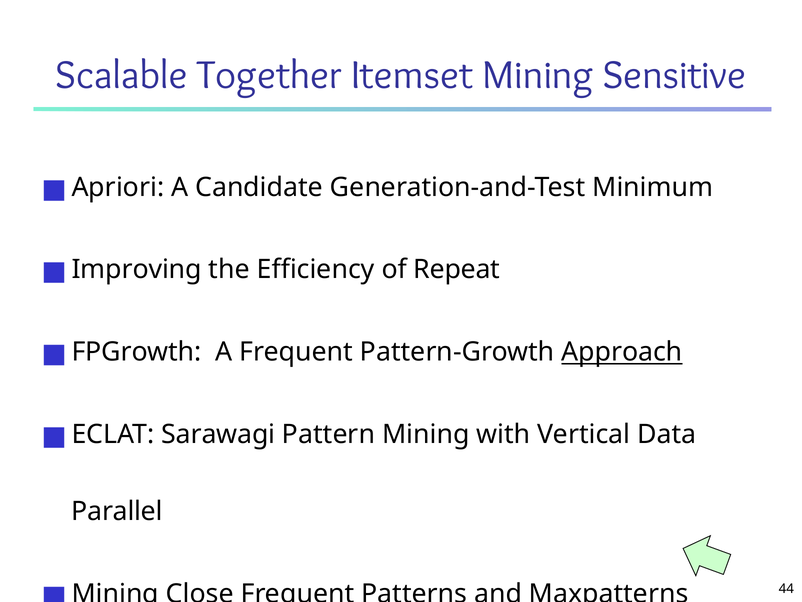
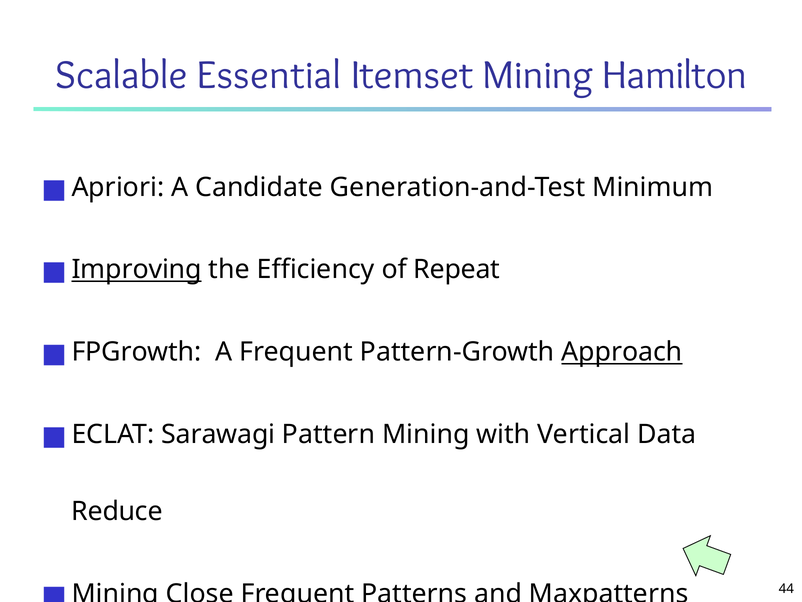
Together: Together -> Essential
Sensitive: Sensitive -> Hamilton
Improving underline: none -> present
Parallel: Parallel -> Reduce
